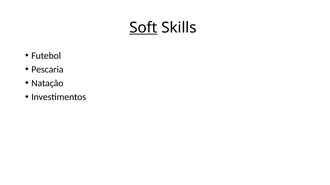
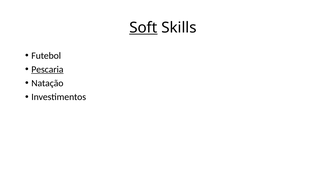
Pescaria underline: none -> present
